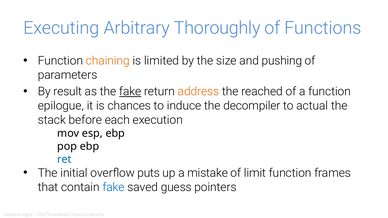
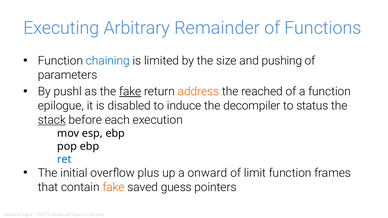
Thoroughly: Thoroughly -> Remainder
chaining colour: orange -> blue
result: result -> pushl
chances: chances -> disabled
actual: actual -> status
stack underline: none -> present
puts: puts -> plus
mistake: mistake -> onward
fake at (114, 187) colour: blue -> orange
